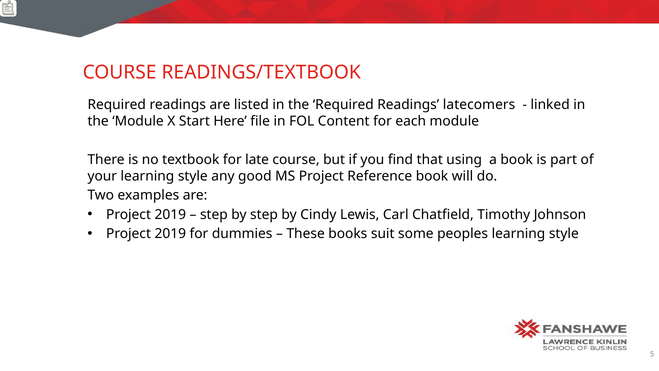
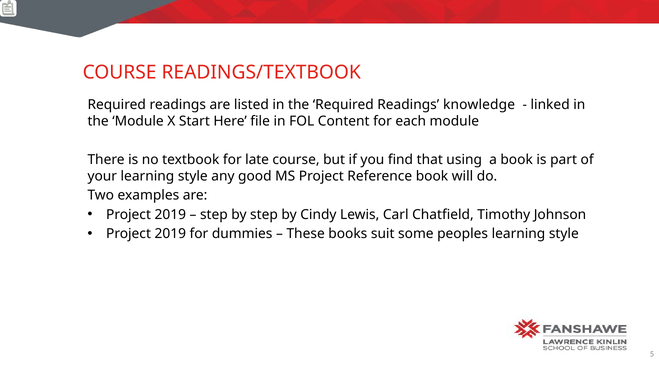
latecomers: latecomers -> knowledge
